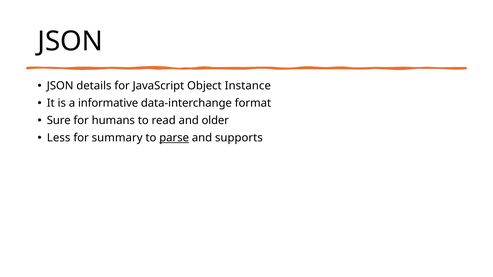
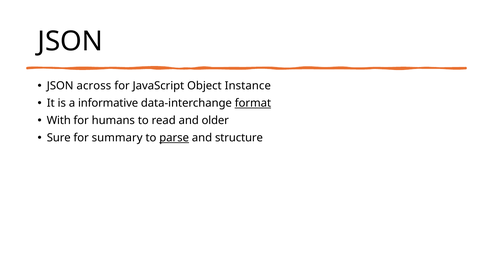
details: details -> across
format underline: none -> present
Sure: Sure -> With
Less: Less -> Sure
supports: supports -> structure
